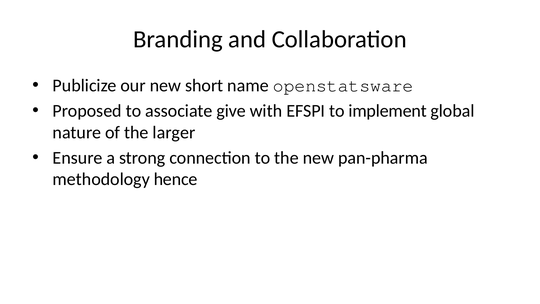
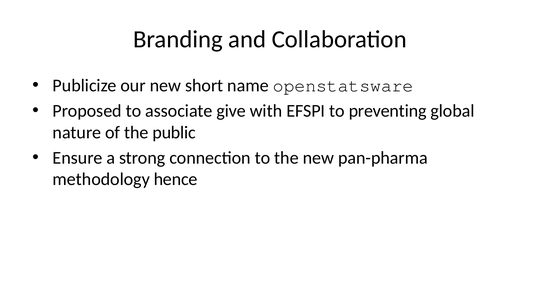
implement: implement -> preventing
larger: larger -> public
